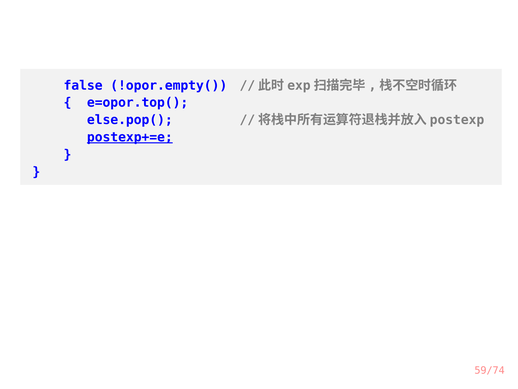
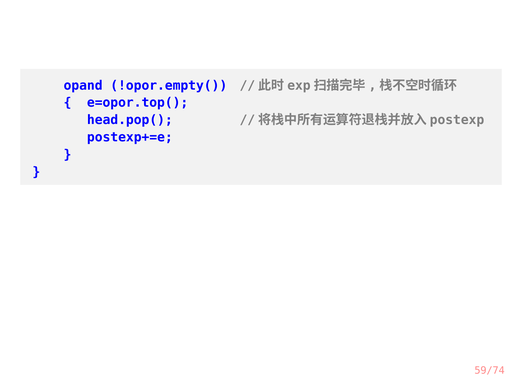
false: false -> opand
else.pop(: else.pop( -> head.pop(
postexp+=e underline: present -> none
